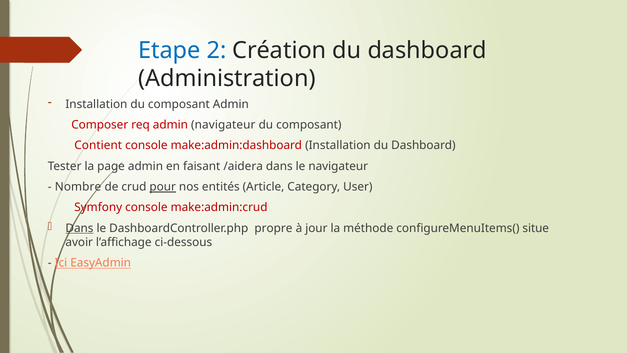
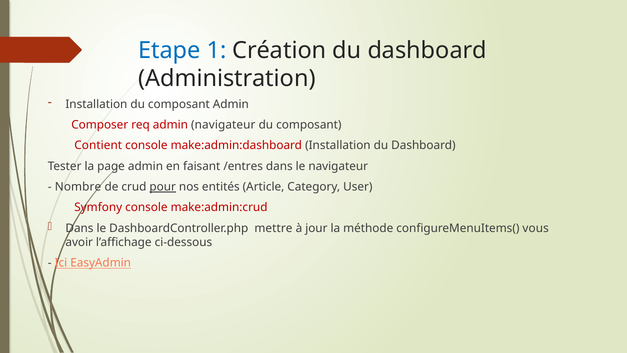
2: 2 -> 1
/aidera: /aidera -> /entres
Dans at (79, 228) underline: present -> none
propre: propre -> mettre
situe: situe -> vous
